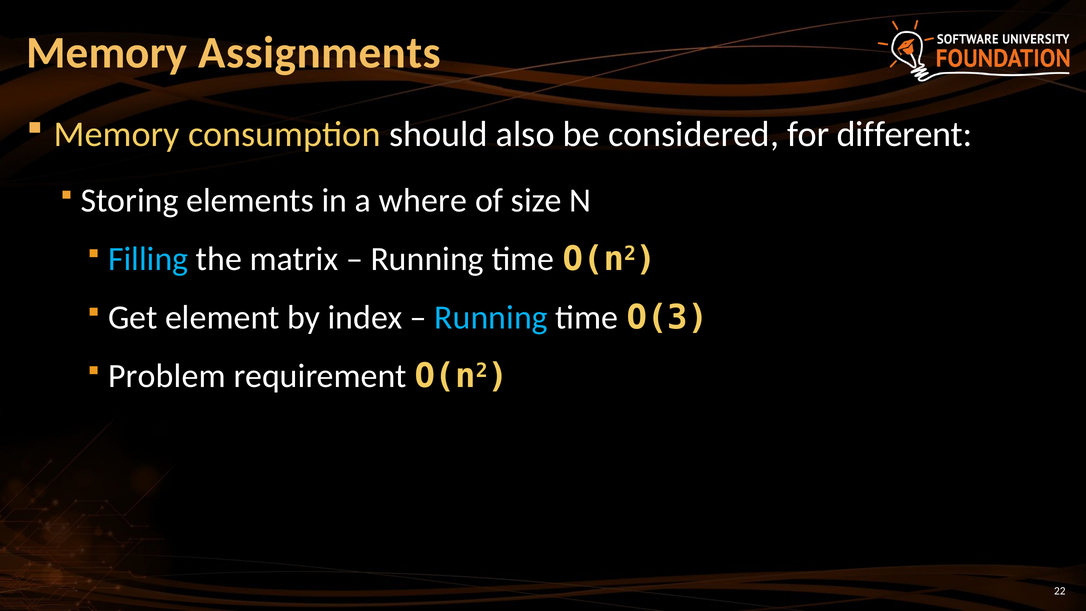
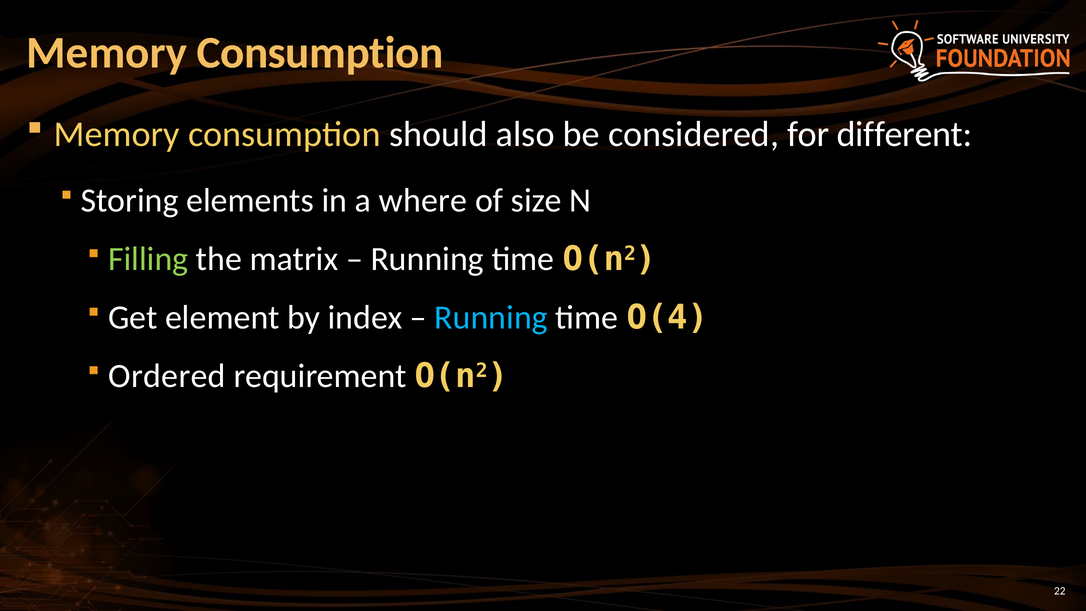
Assignments at (320, 53): Assignments -> Consumption
Filling colour: light blue -> light green
O(3: O(3 -> O(4
Problem: Problem -> Ordered
